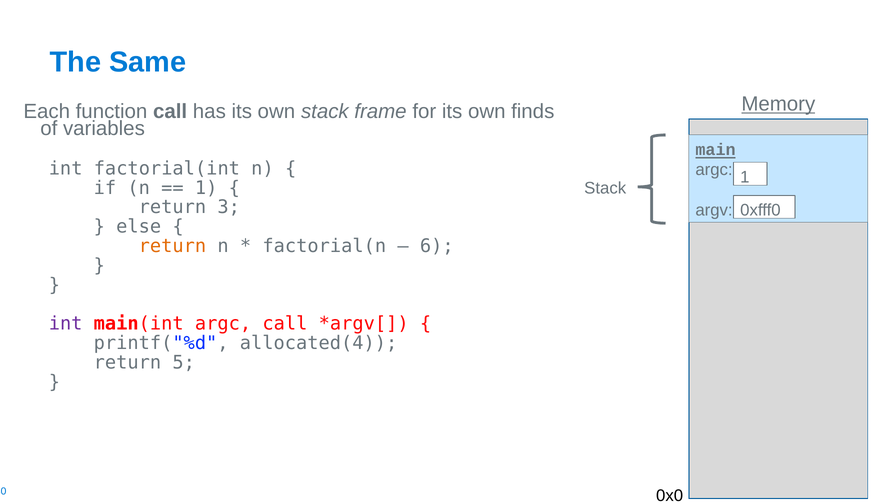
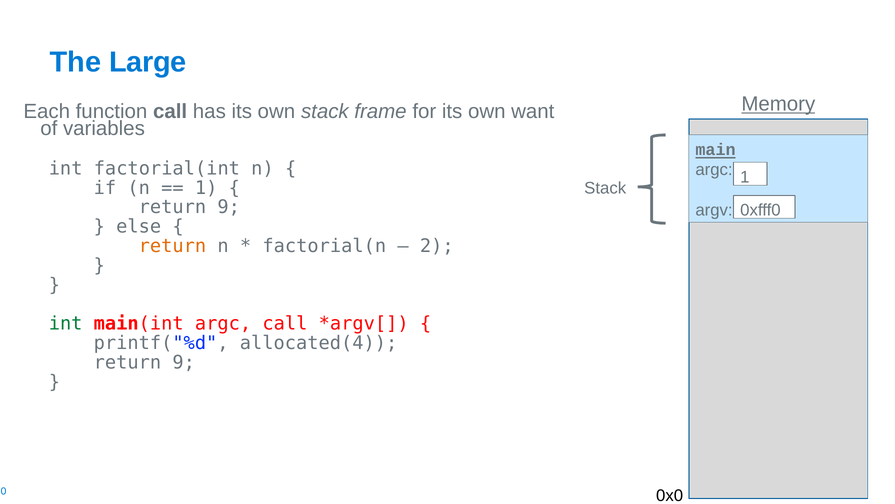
Same: Same -> Large
finds: finds -> want
3 at (229, 207): 3 -> 9
6: 6 -> 2
int at (66, 323) colour: purple -> green
5 at (184, 362): 5 -> 9
